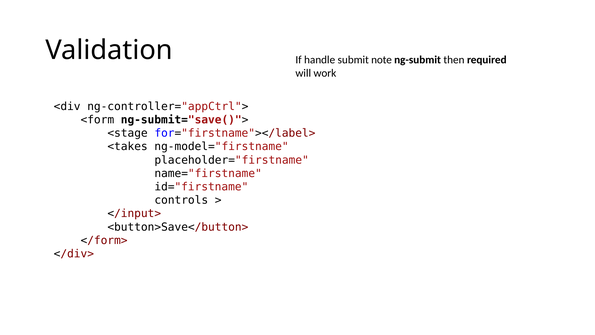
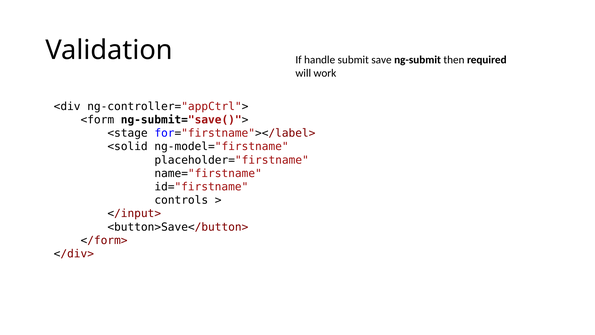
note: note -> save
<takes: <takes -> <solid
